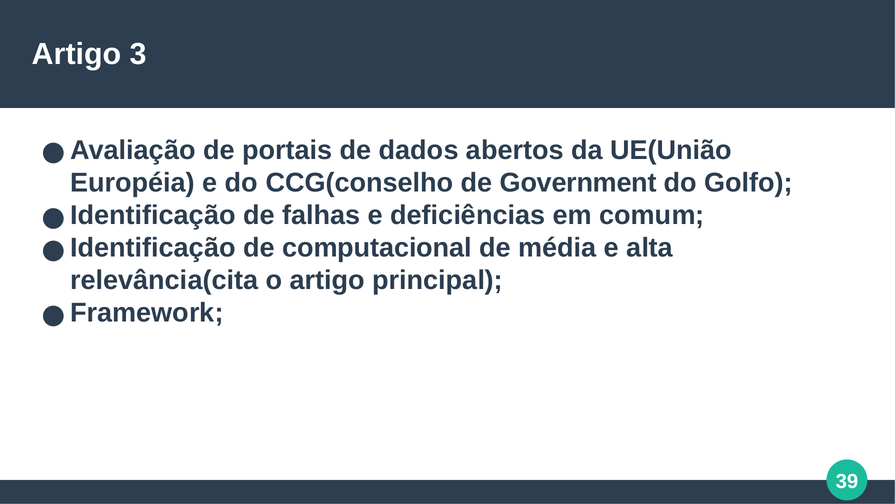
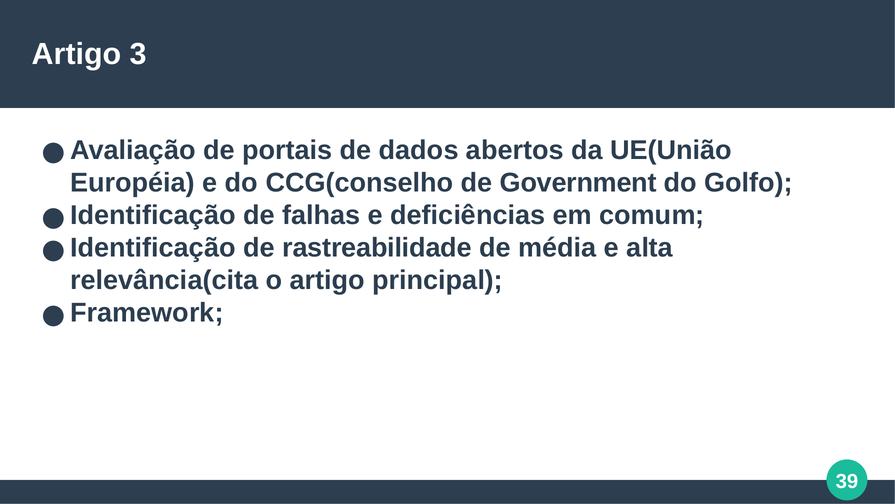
computacional: computacional -> rastreabilidade
